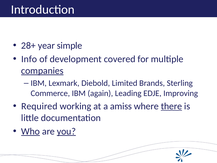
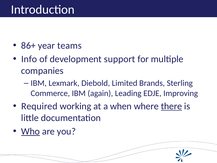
28+: 28+ -> 86+
simple: simple -> teams
covered: covered -> support
companies underline: present -> none
amiss: amiss -> when
you underline: present -> none
